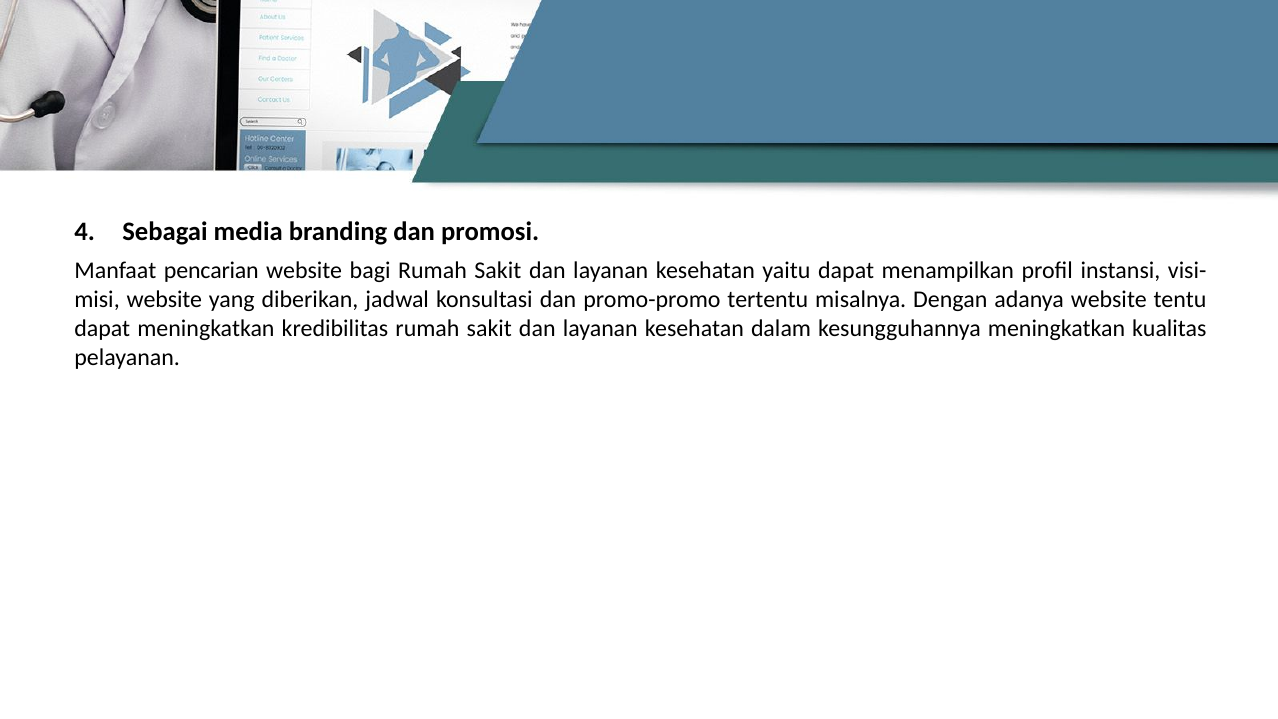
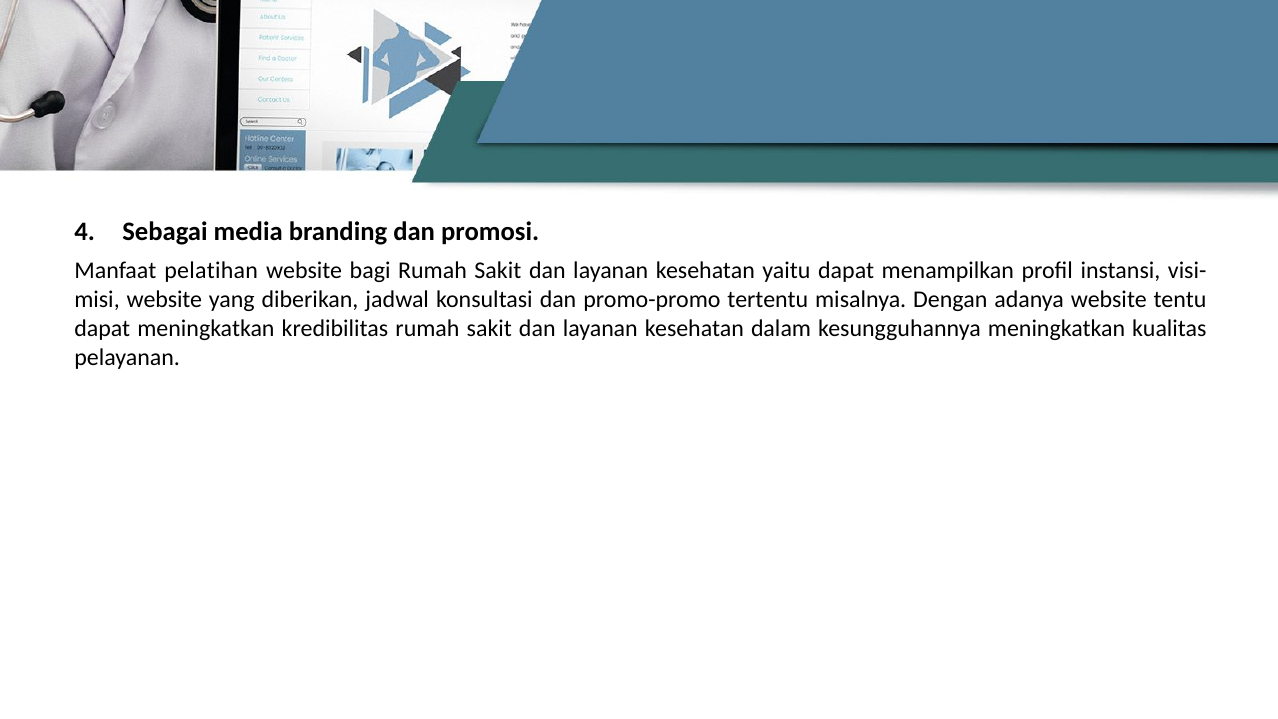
pencarian: pencarian -> pelatihan
